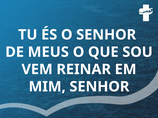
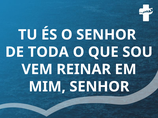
MEUS: MEUS -> TODA
